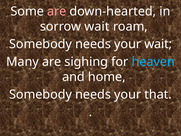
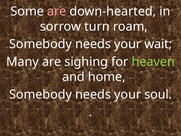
sorrow wait: wait -> turn
heaven colour: light blue -> light green
that: that -> soul
